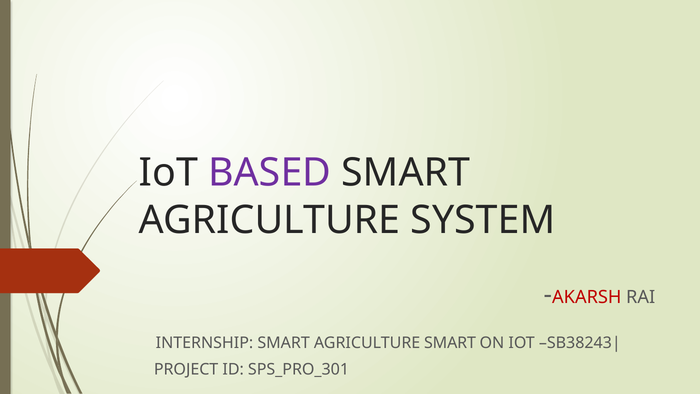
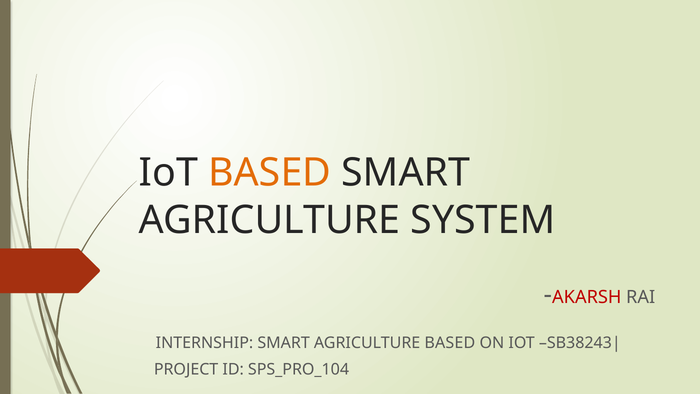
BASED at (270, 173) colour: purple -> orange
AGRICULTURE SMART: SMART -> BASED
SPS_PRO_301: SPS_PRO_301 -> SPS_PRO_104
